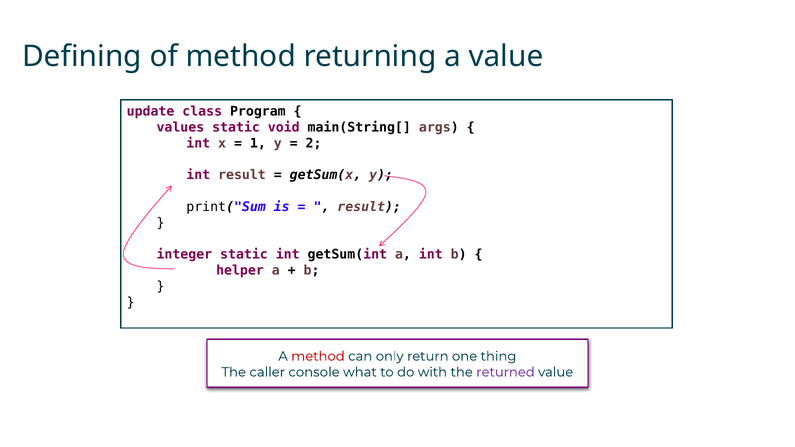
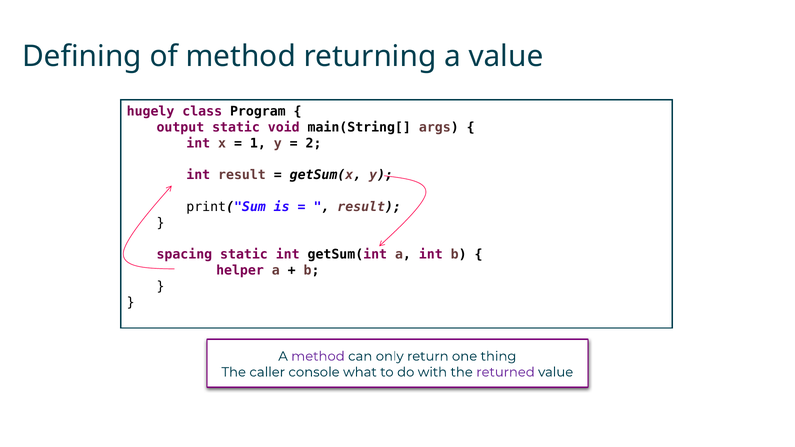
update: update -> hugely
values: values -> output
integer: integer -> spacing
method at (318, 356) colour: red -> purple
